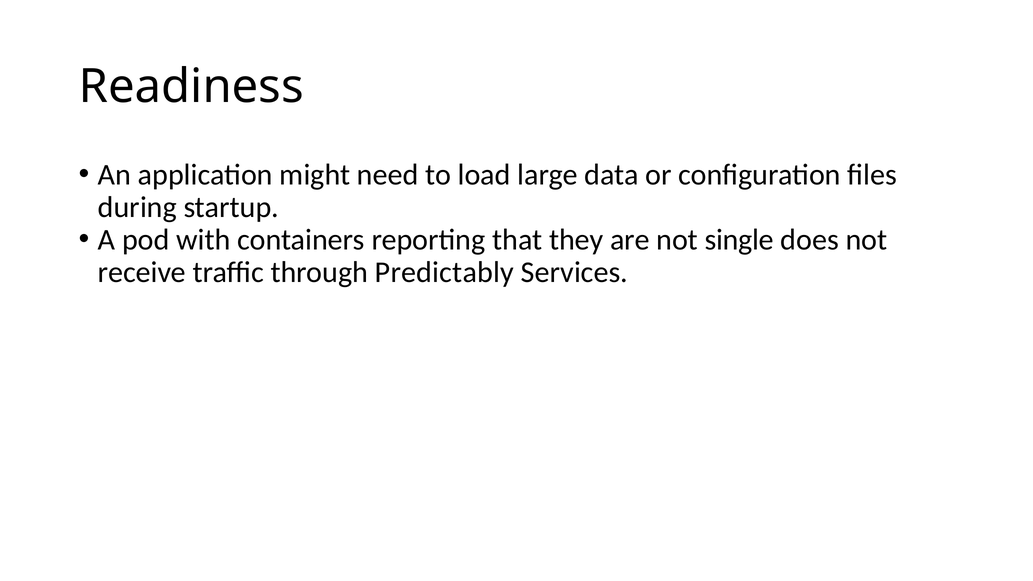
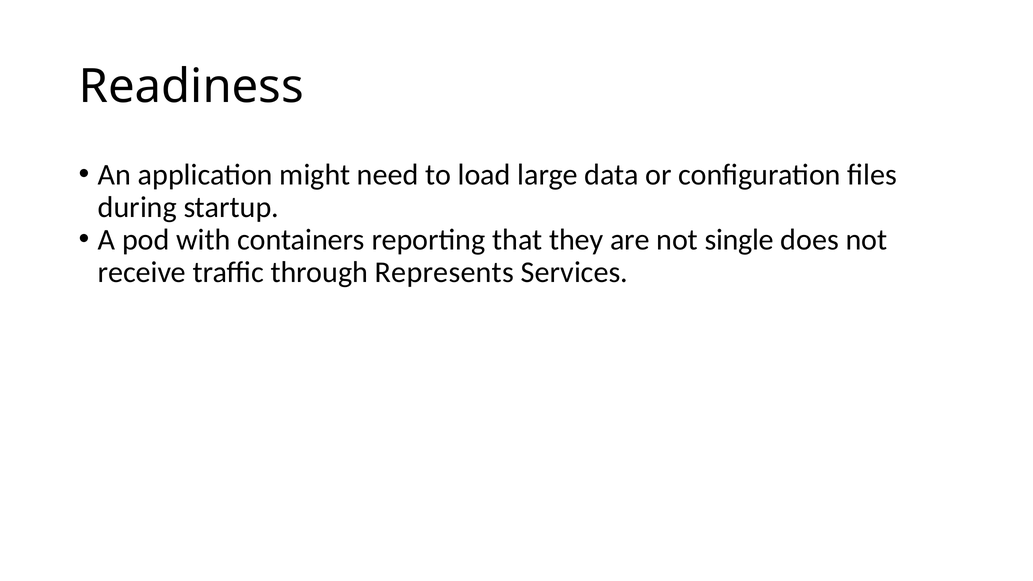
Predictably: Predictably -> Represents
